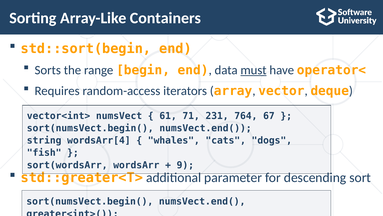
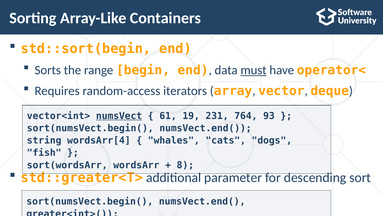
numsVect underline: none -> present
71: 71 -> 19
67: 67 -> 93
9: 9 -> 8
